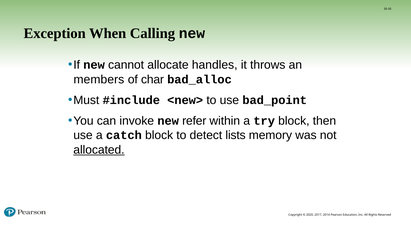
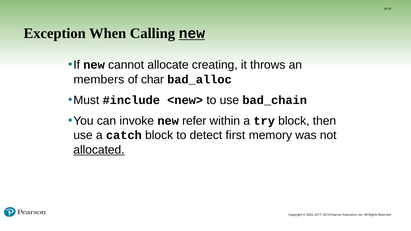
new at (192, 33) underline: none -> present
handles: handles -> creating
bad_point: bad_point -> bad_chain
lists: lists -> first
